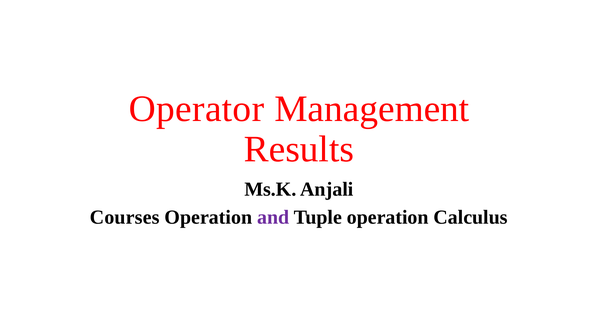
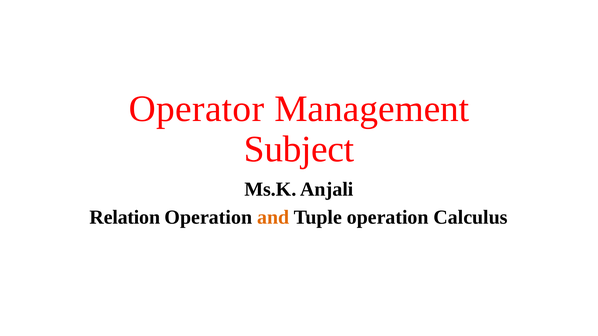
Results: Results -> Subject
Courses: Courses -> Relation
and colour: purple -> orange
